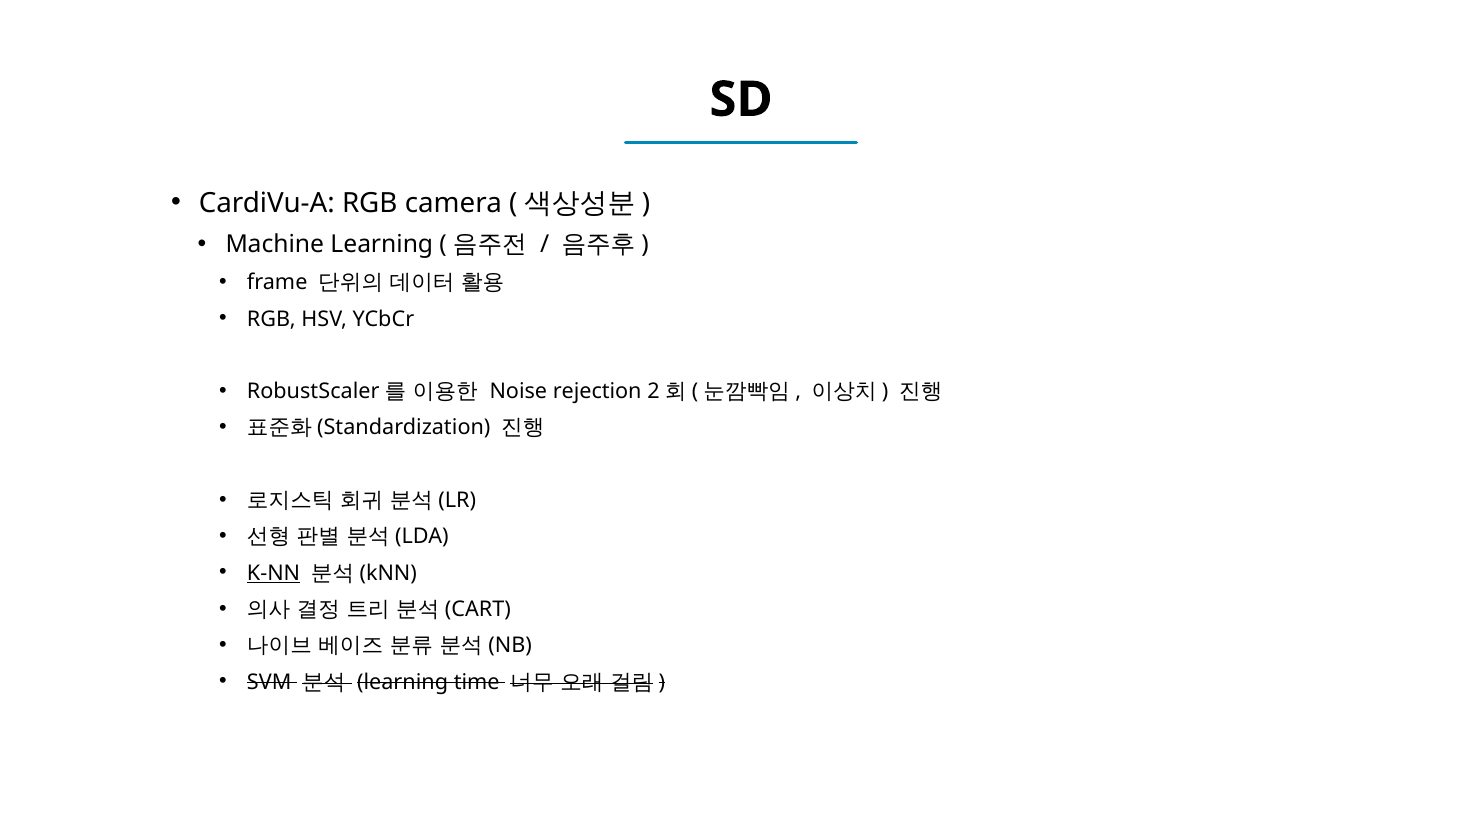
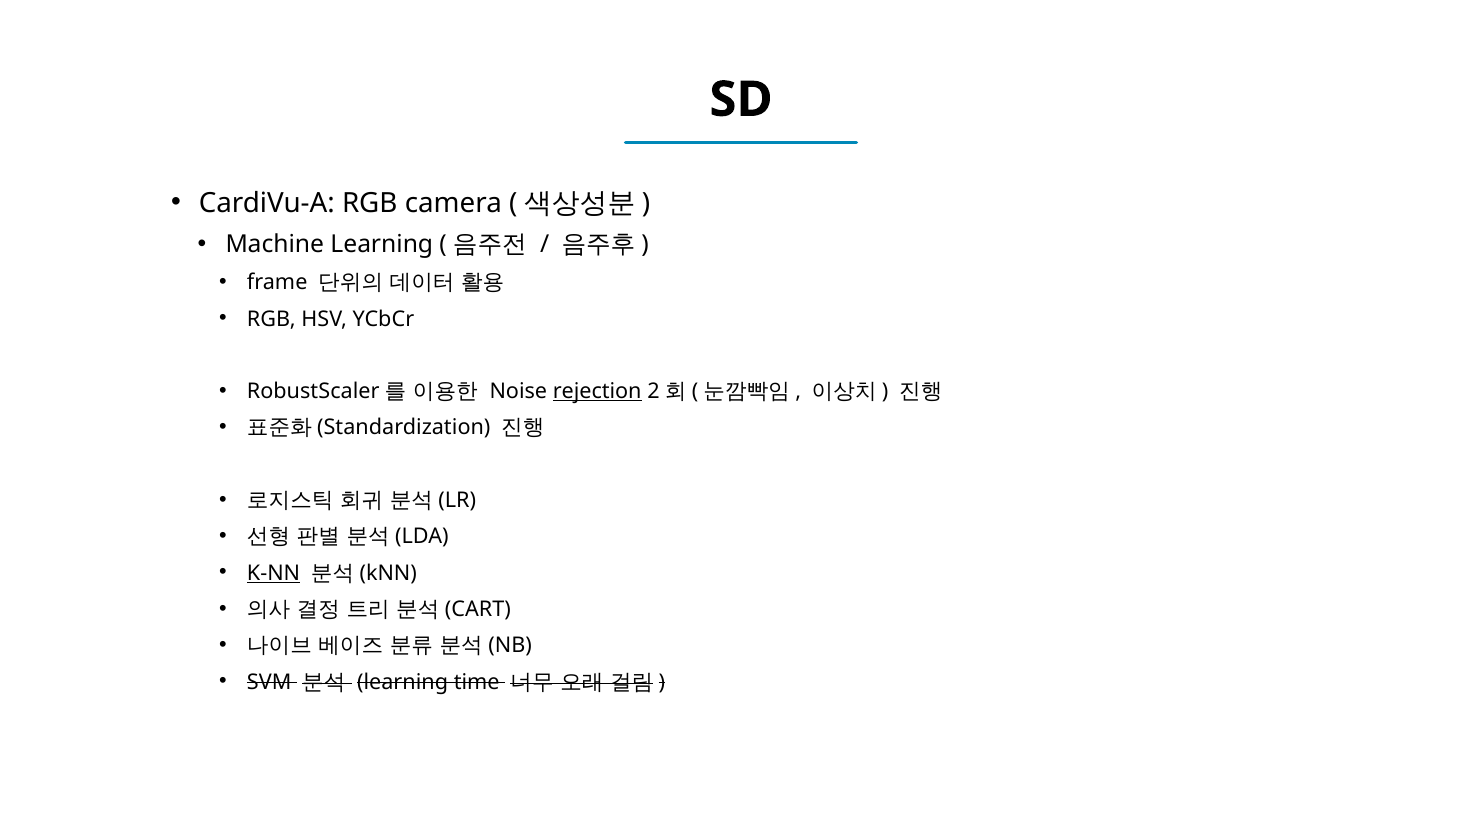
rejection underline: none -> present
